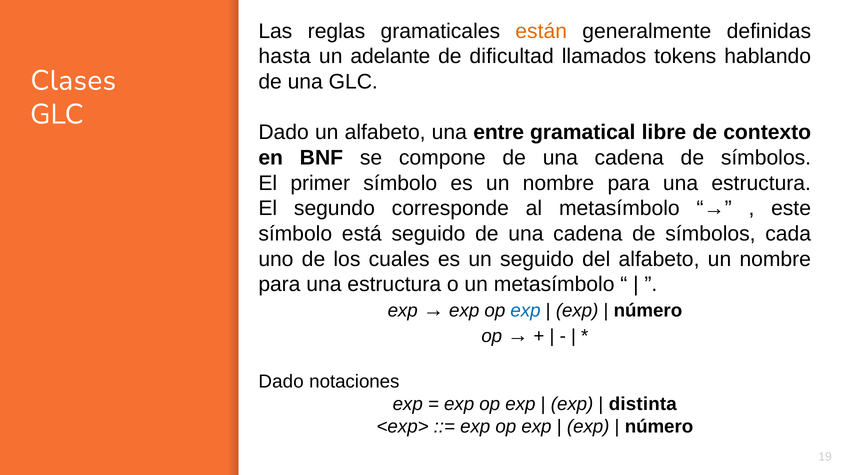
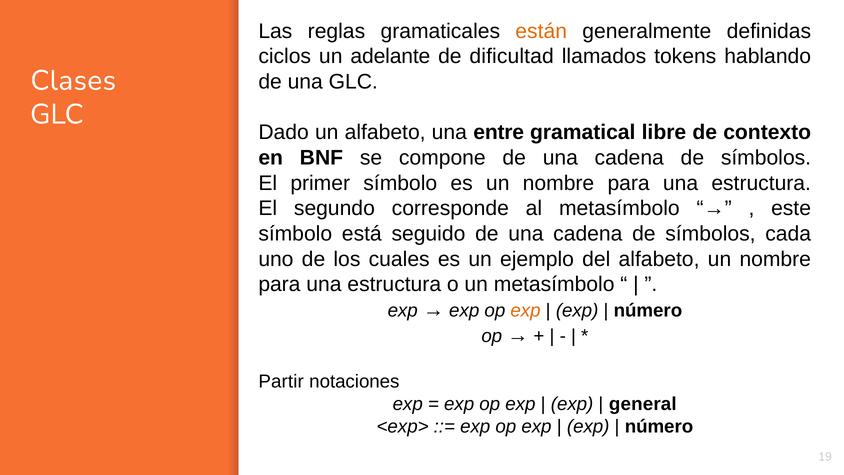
hasta: hasta -> ciclos
un seguido: seguido -> ejemplo
exp at (526, 310) colour: blue -> orange
Dado at (281, 381): Dado -> Partir
distinta: distinta -> general
